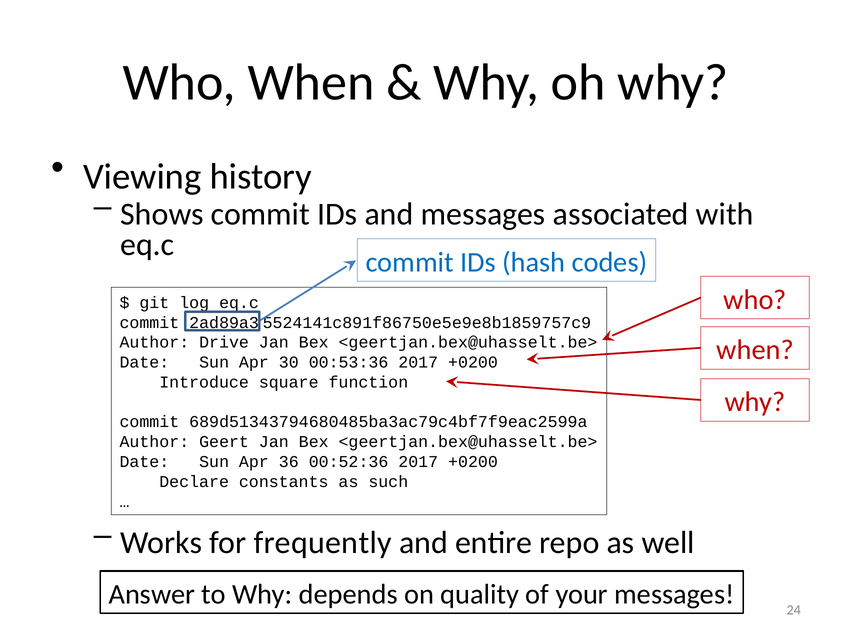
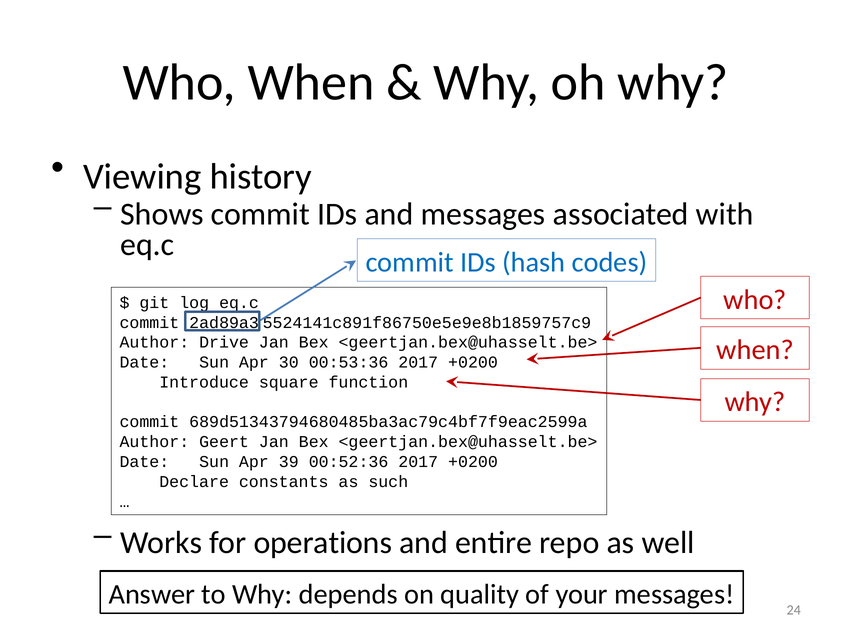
36: 36 -> 39
frequently: frequently -> operations
